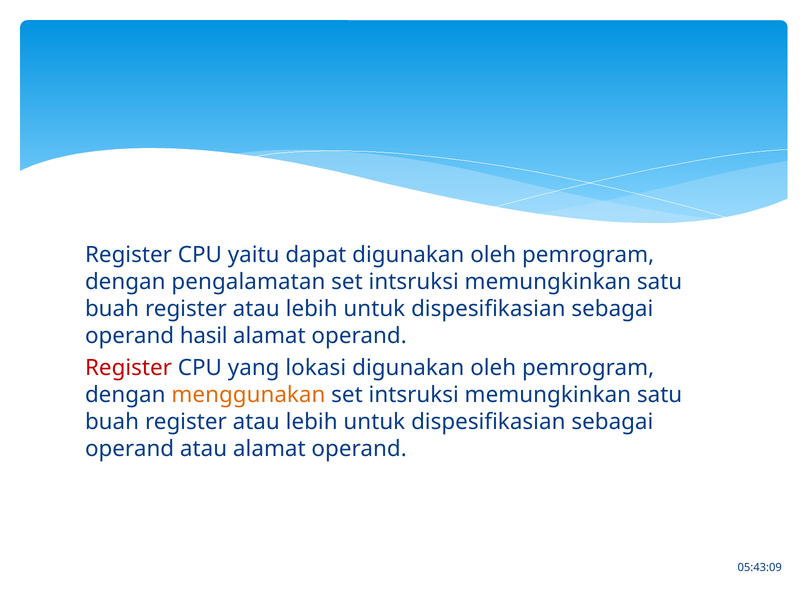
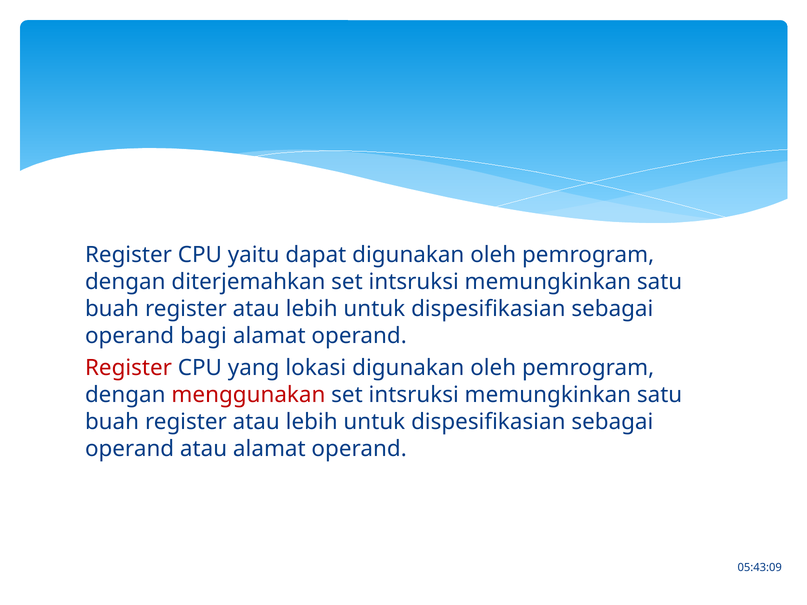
pengalamatan: pengalamatan -> diterjemahkan
hasil: hasil -> bagi
menggunakan colour: orange -> red
